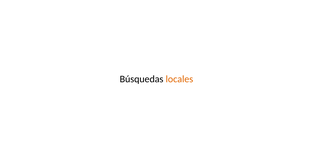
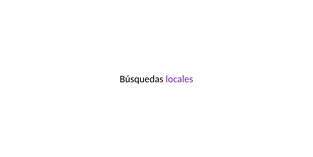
locales colour: orange -> purple
